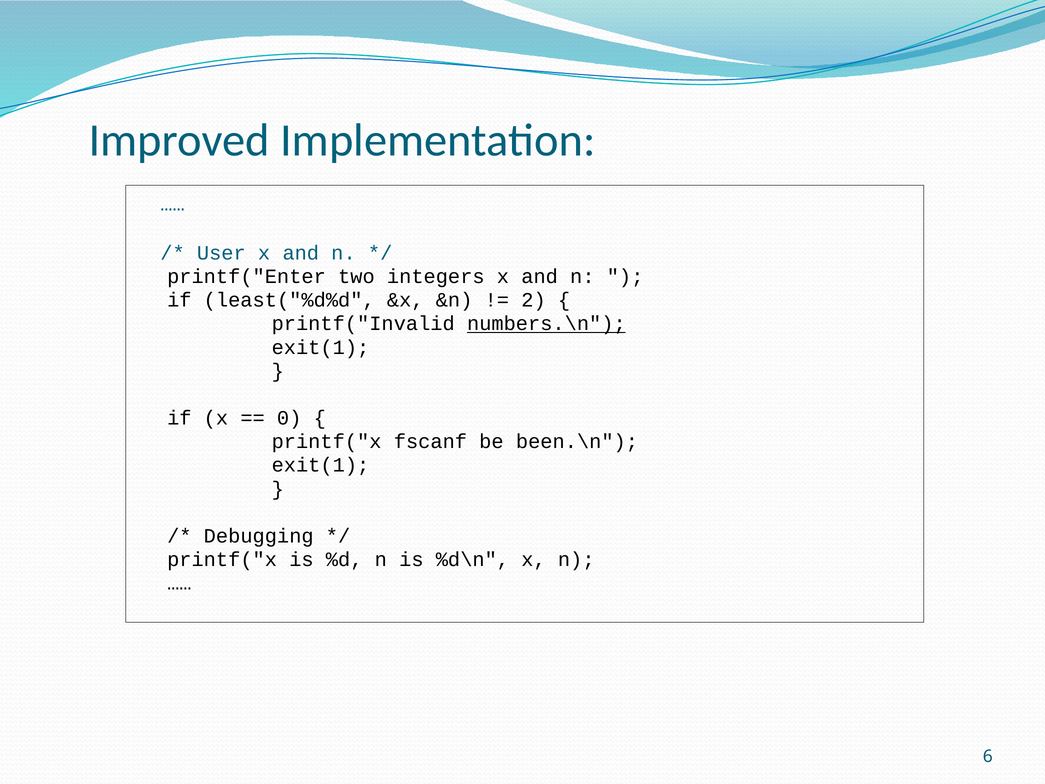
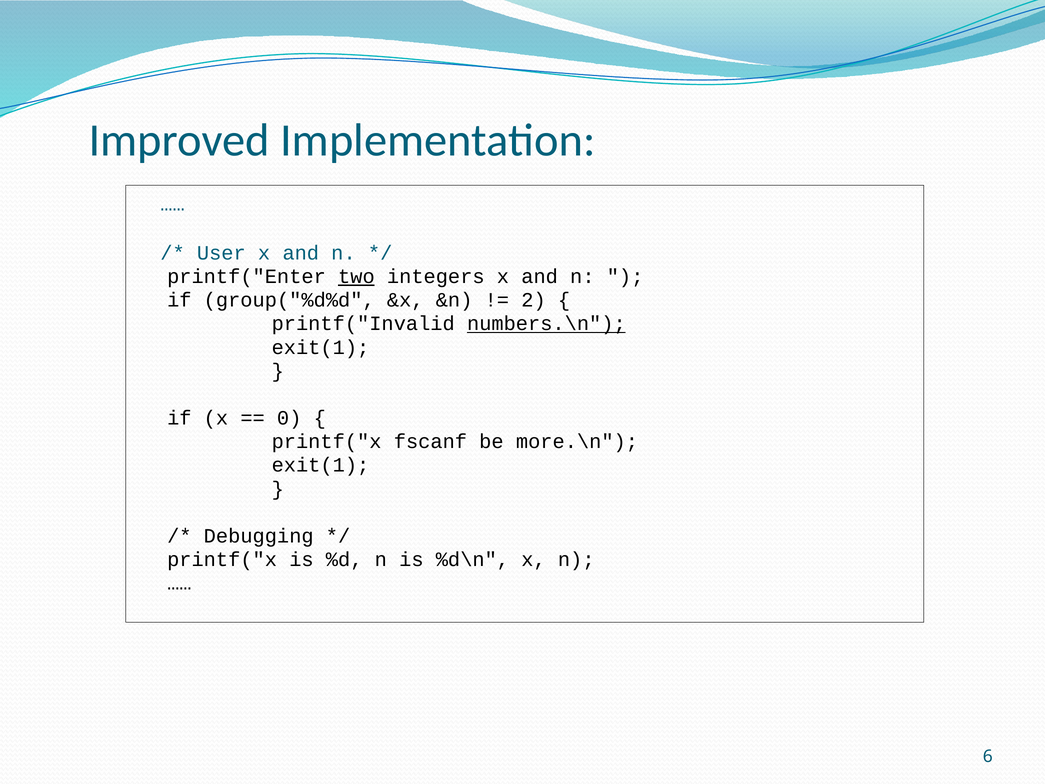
two underline: none -> present
least("%d%d: least("%d%d -> group("%d%d
been.\n: been.\n -> more.\n
